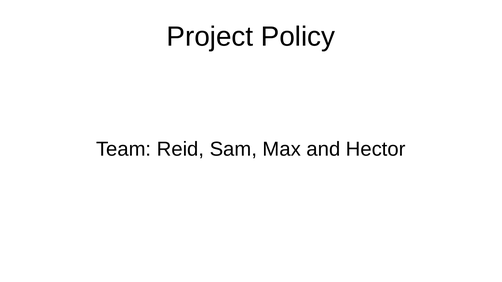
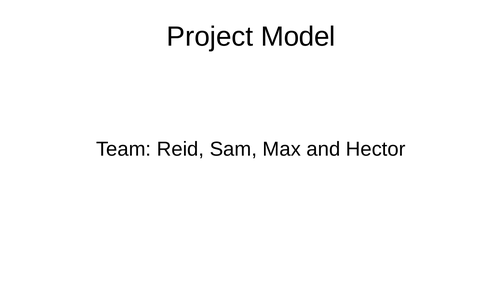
Policy: Policy -> Model
